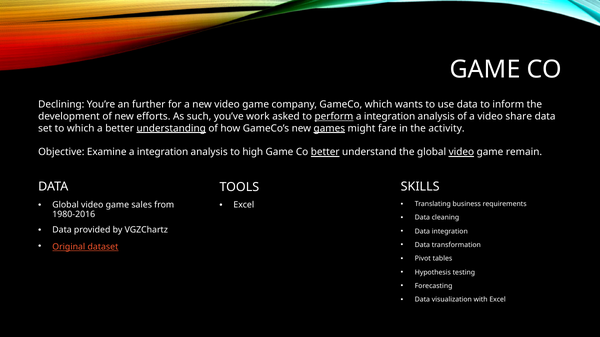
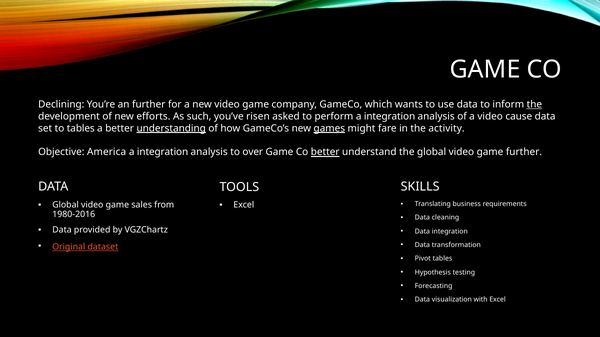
the at (534, 104) underline: none -> present
work: work -> risen
perform underline: present -> none
share: share -> cause
to which: which -> tables
Examine: Examine -> America
high: high -> over
video at (461, 152) underline: present -> none
game remain: remain -> further
